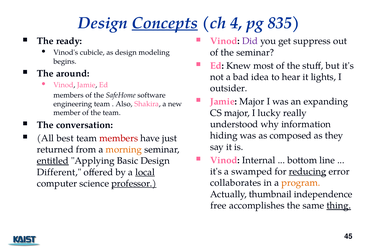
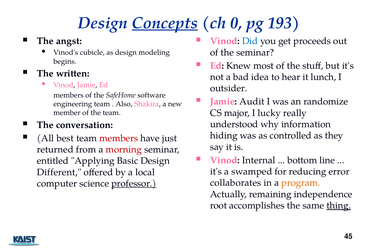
4: 4 -> 0
835: 835 -> 193
ready: ready -> angst
Did colour: purple -> blue
suppress: suppress -> proceeds
around: around -> written
lights: lights -> lunch
Jamie Major: Major -> Audit
expanding: expanding -> randomize
composed: composed -> controlled
morning colour: orange -> red
entitled underline: present -> none
reducing underline: present -> none
local underline: present -> none
thumbnail: thumbnail -> remaining
free: free -> root
